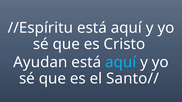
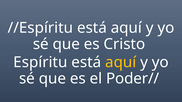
Ayudan: Ayudan -> Espíritu
aquí at (121, 62) colour: light blue -> yellow
Santo//: Santo// -> Poder//
